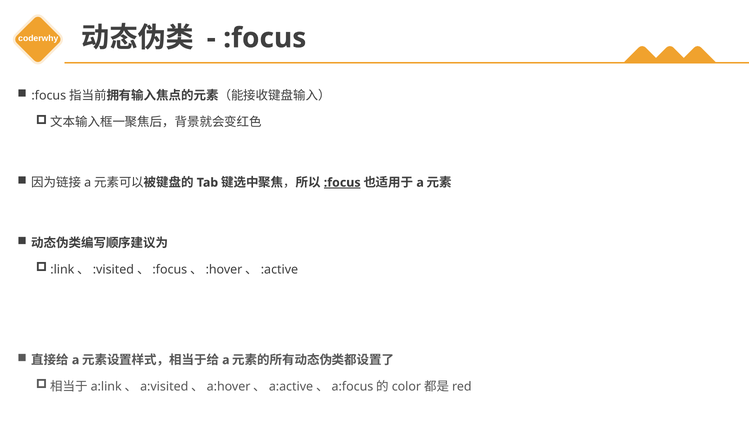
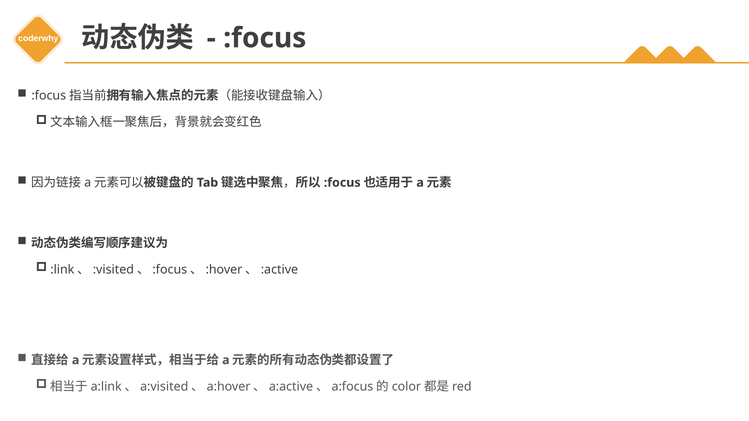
:focus at (342, 183) underline: present -> none
